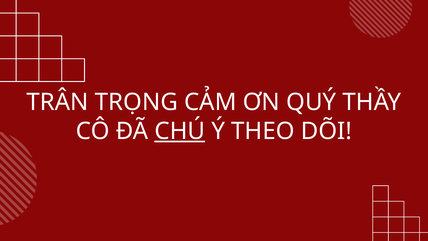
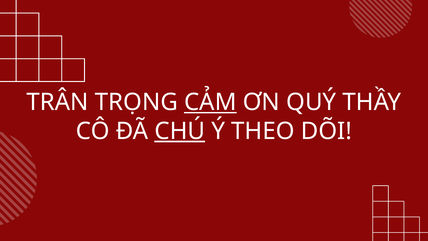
CẢM underline: none -> present
